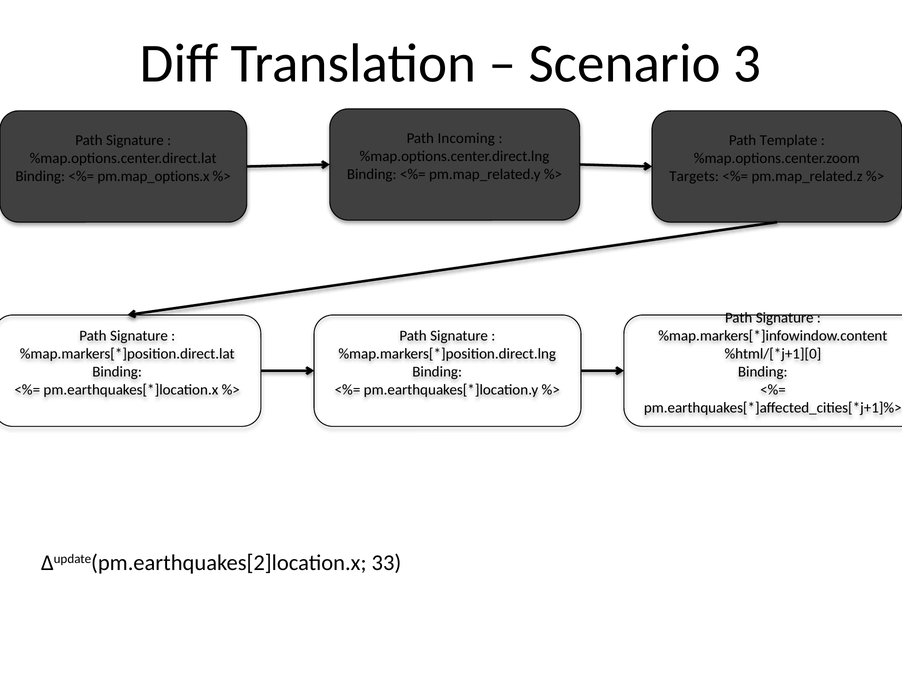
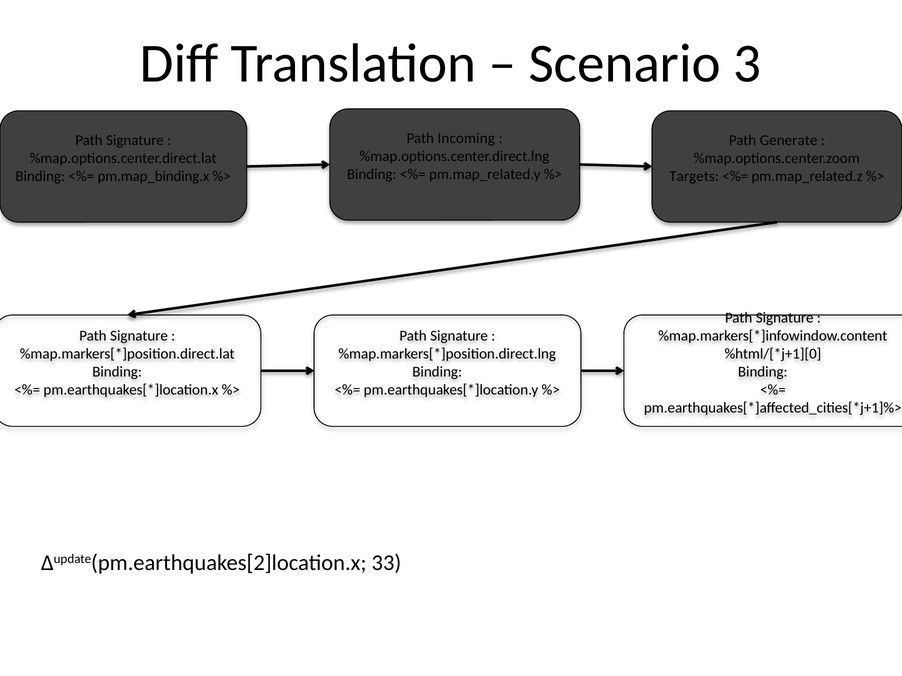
Template: Template -> Generate
pm.map_options.x: pm.map_options.x -> pm.map_binding.x
